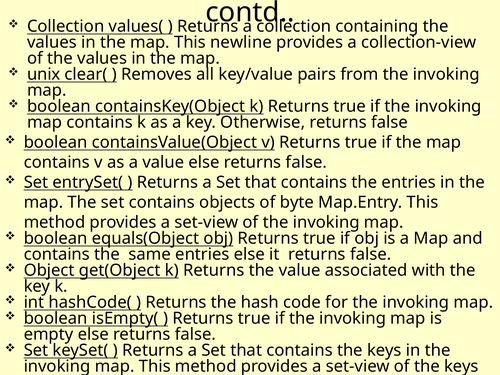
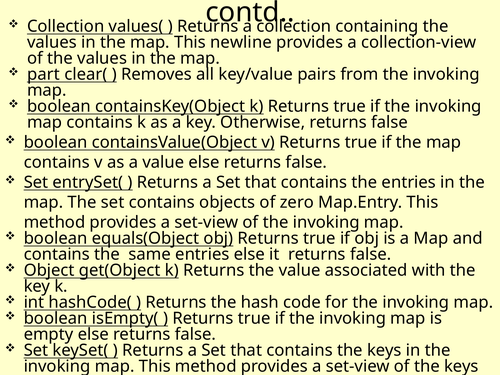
unix: unix -> part
byte: byte -> zero
